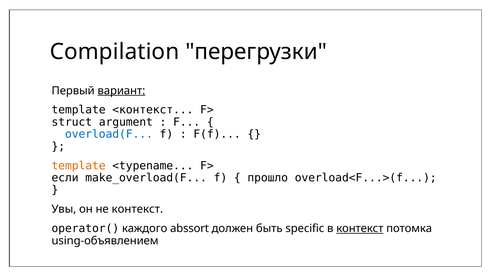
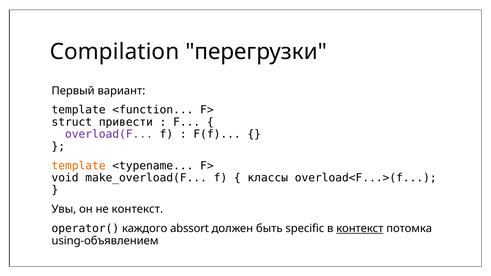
вариант underline: present -> none
<контекст: <контекст -> <function
argument: argument -> привести
overload(F colour: blue -> purple
если: если -> void
прошло: прошло -> классы
